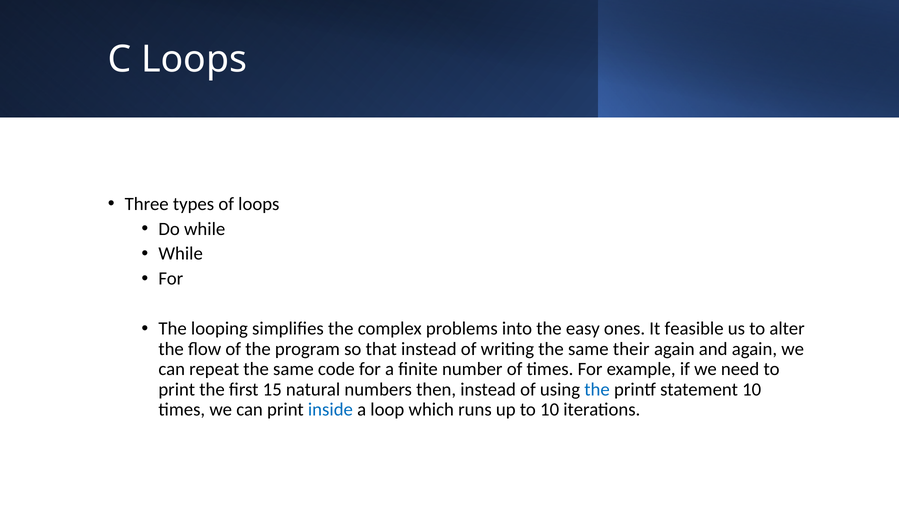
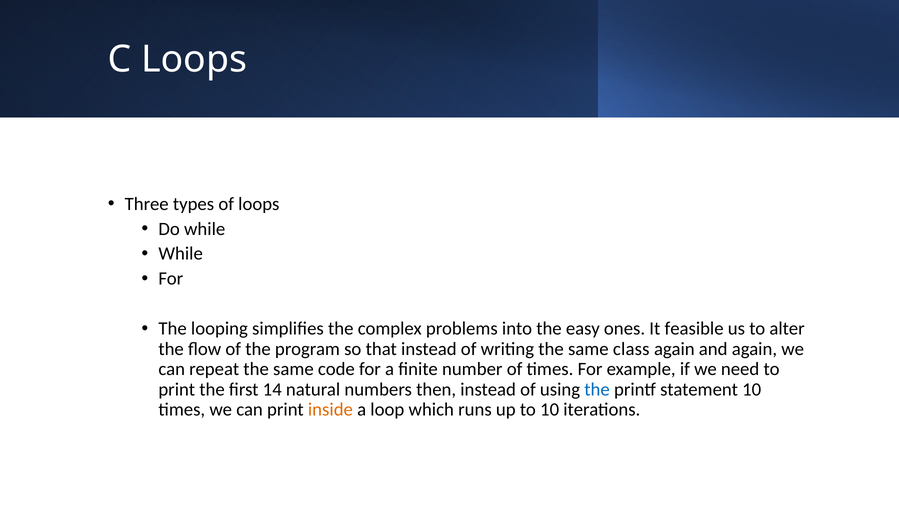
their: their -> class
15: 15 -> 14
inside colour: blue -> orange
